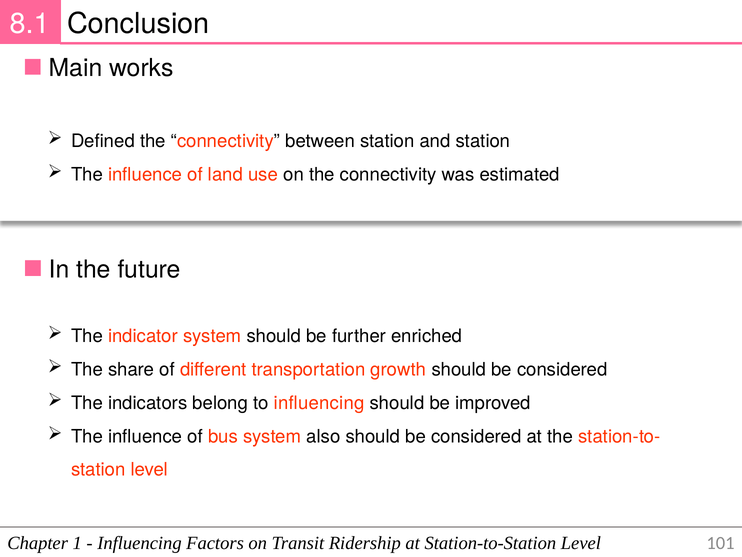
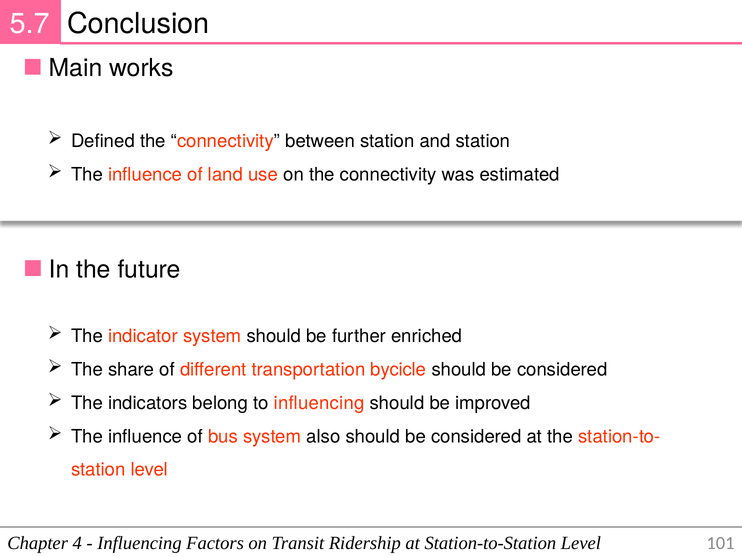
8.1: 8.1 -> 5.7
growth: growth -> bycicle
1: 1 -> 4
